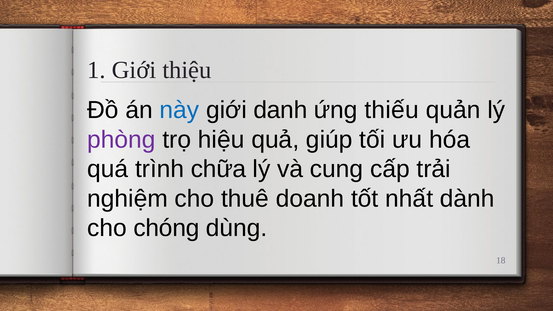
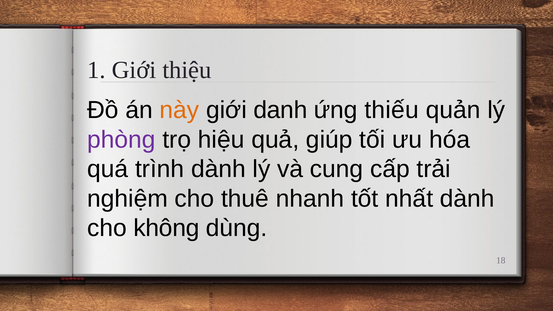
này colour: blue -> orange
trình chữa: chữa -> dành
doanh: doanh -> nhanh
chóng: chóng -> không
